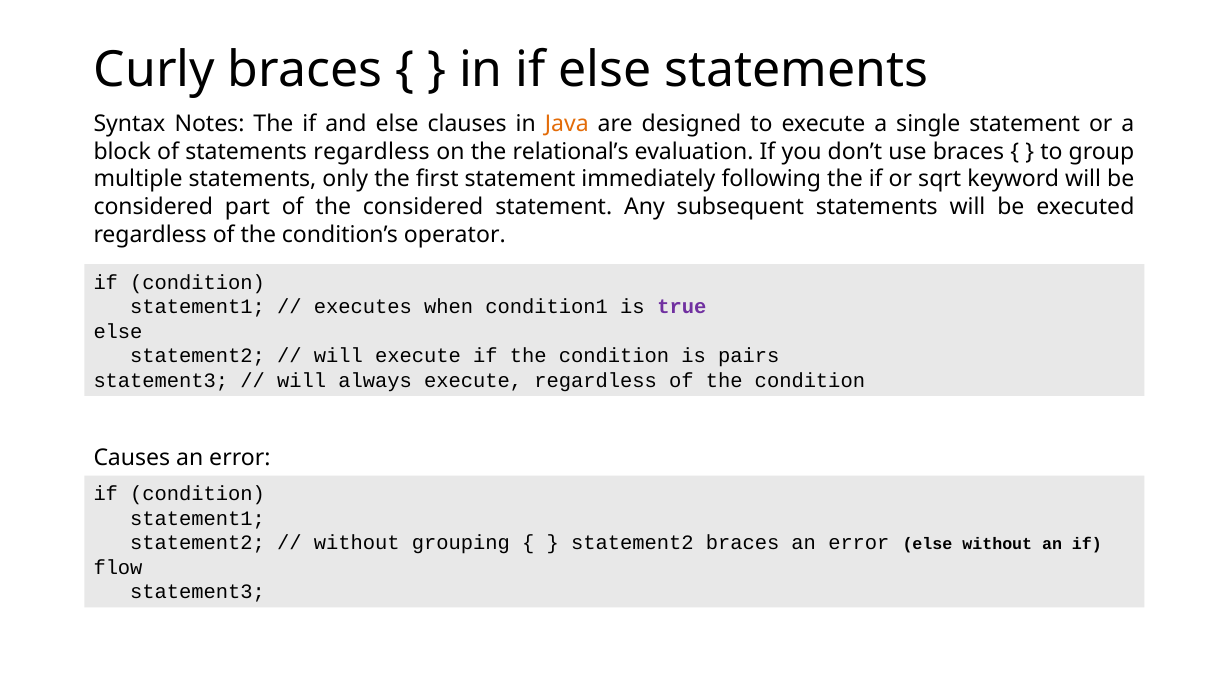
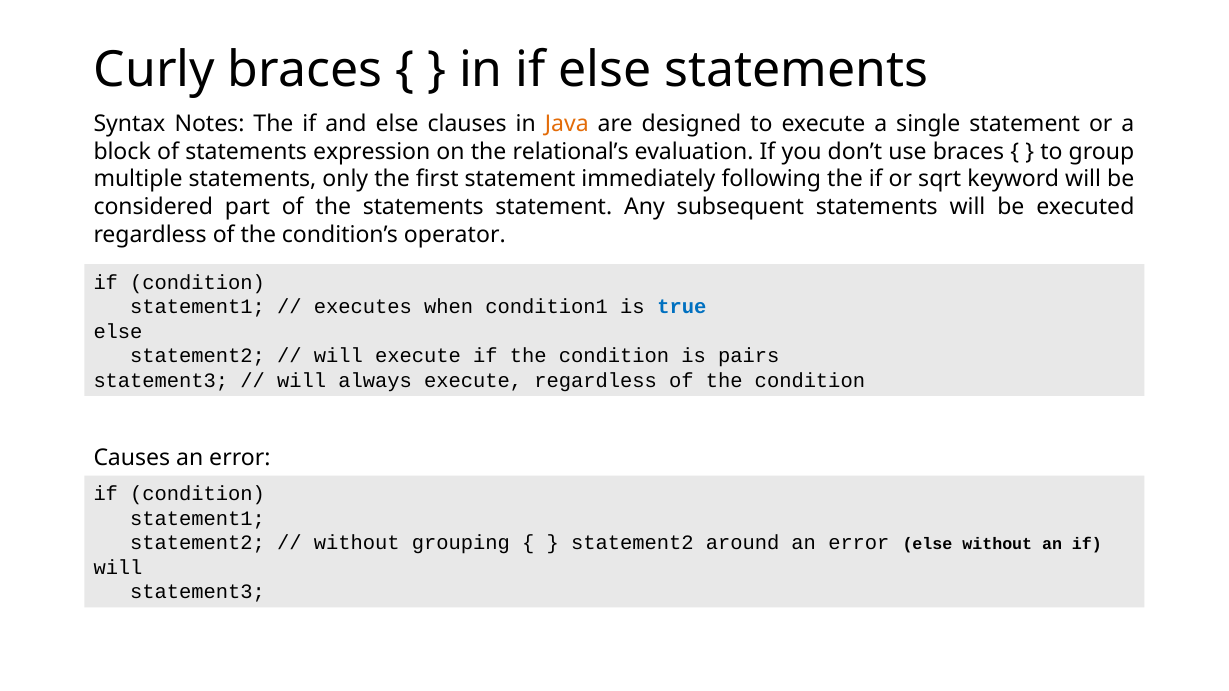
statements regardless: regardless -> expression
the considered: considered -> statements
true colour: purple -> blue
statement2 braces: braces -> around
flow at (118, 568): flow -> will
